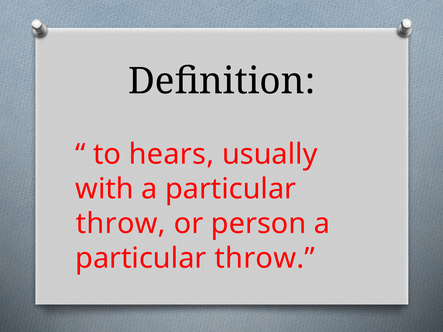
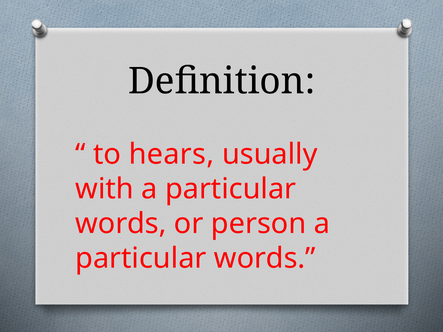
throw at (121, 224): throw -> words
throw at (265, 259): throw -> words
